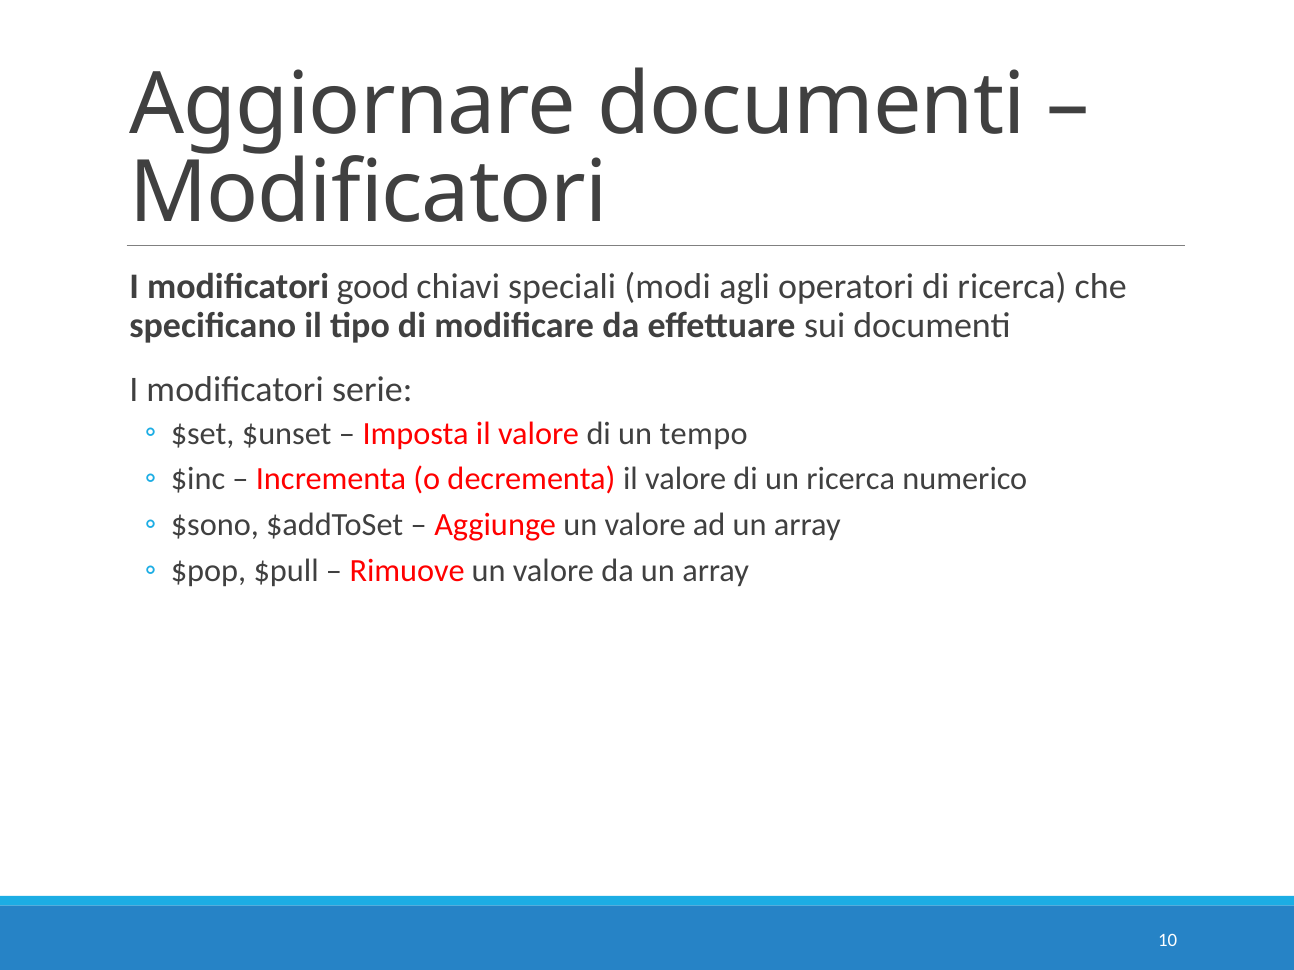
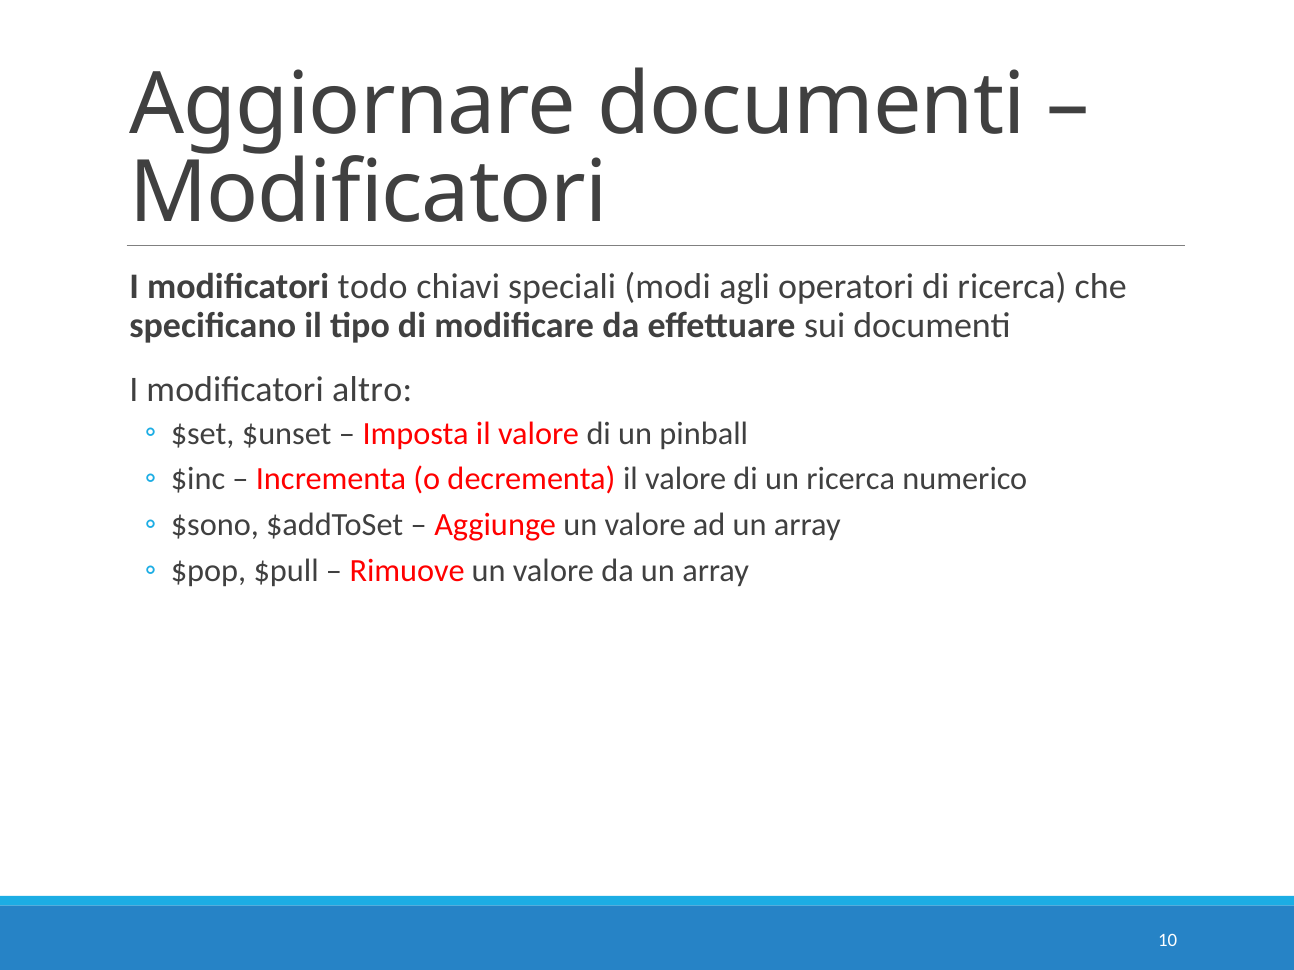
good: good -> todo
serie: serie -> altro
tempo: tempo -> pinball
